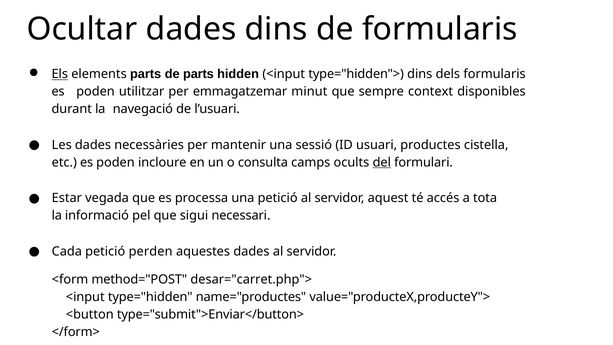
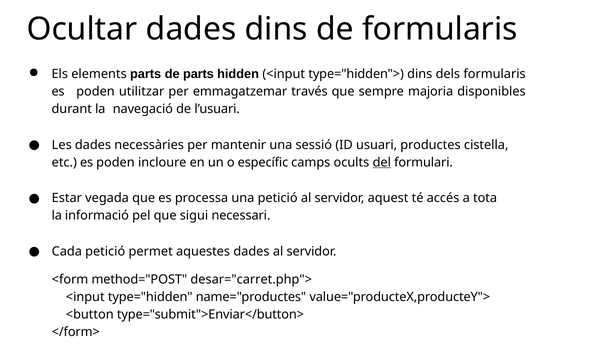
Els underline: present -> none
minut: minut -> través
context: context -> majoria
consulta: consulta -> específic
perden: perden -> permet
